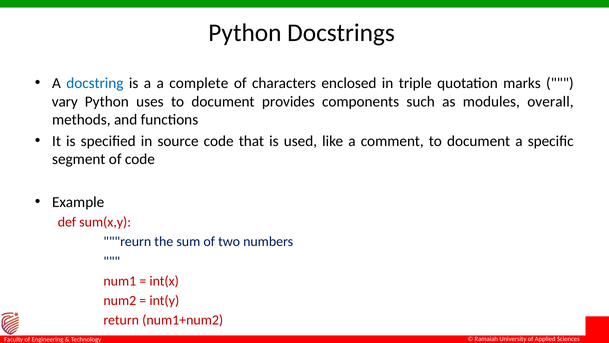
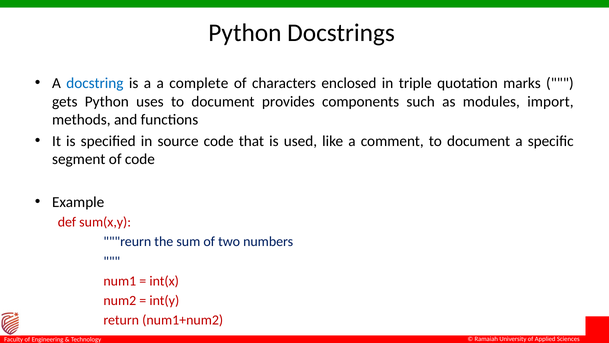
vary: vary -> gets
overall: overall -> import
